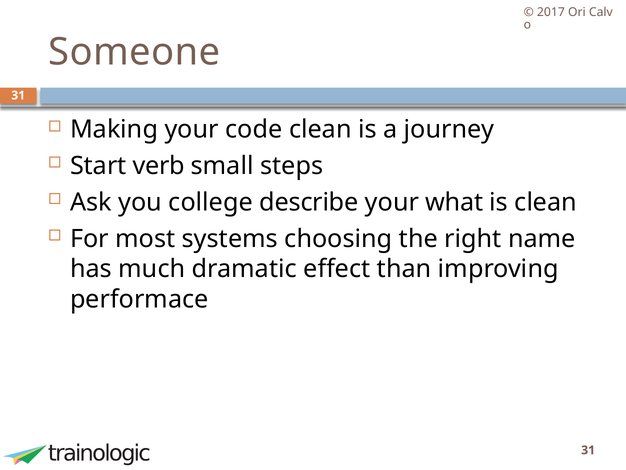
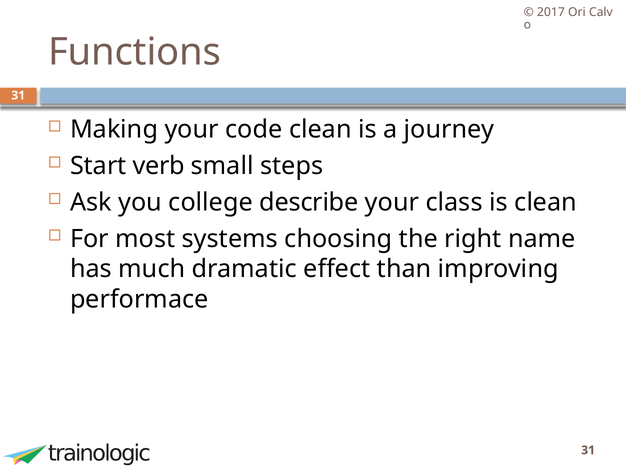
Someone: Someone -> Functions
what: what -> class
